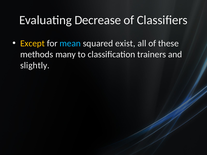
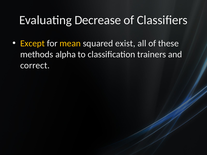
mean colour: light blue -> yellow
many: many -> alpha
slightly: slightly -> correct
